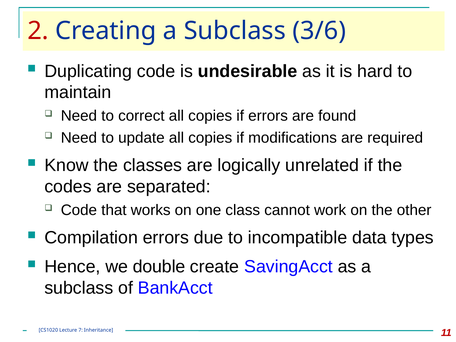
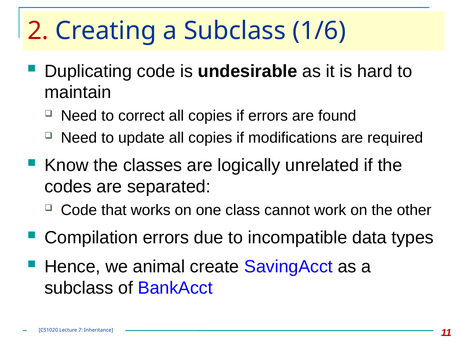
3/6: 3/6 -> 1/6
double: double -> animal
